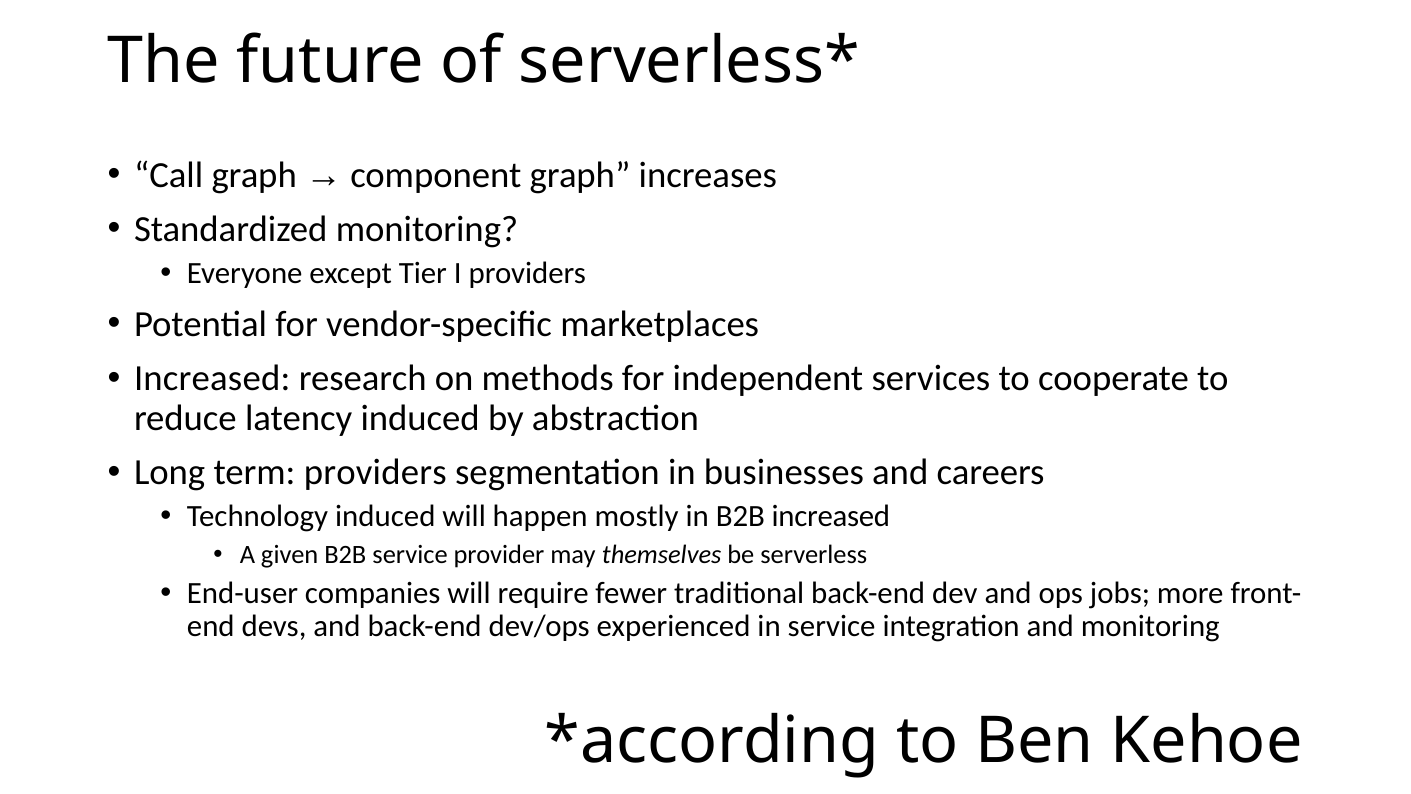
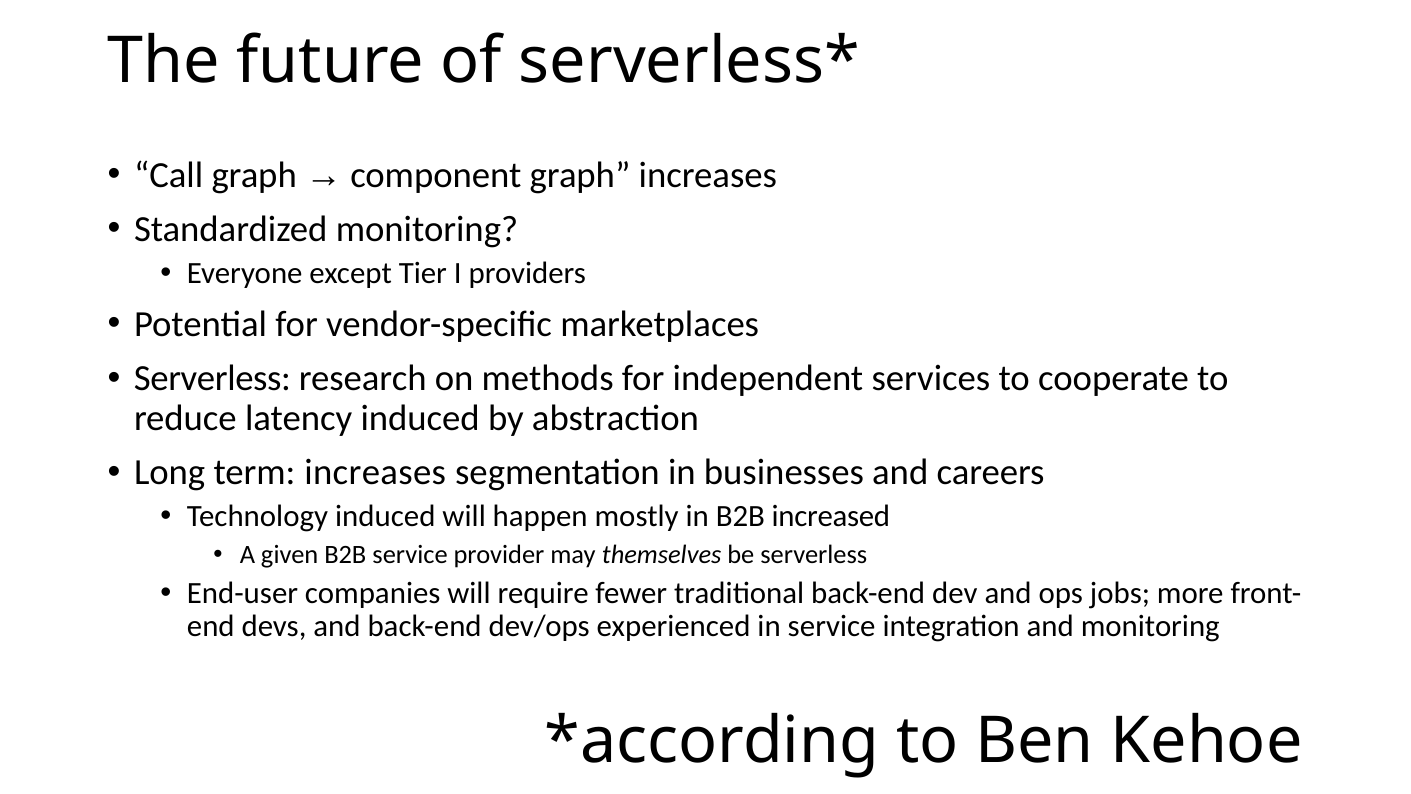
Increased at (212, 379): Increased -> Serverless
term providers: providers -> increases
